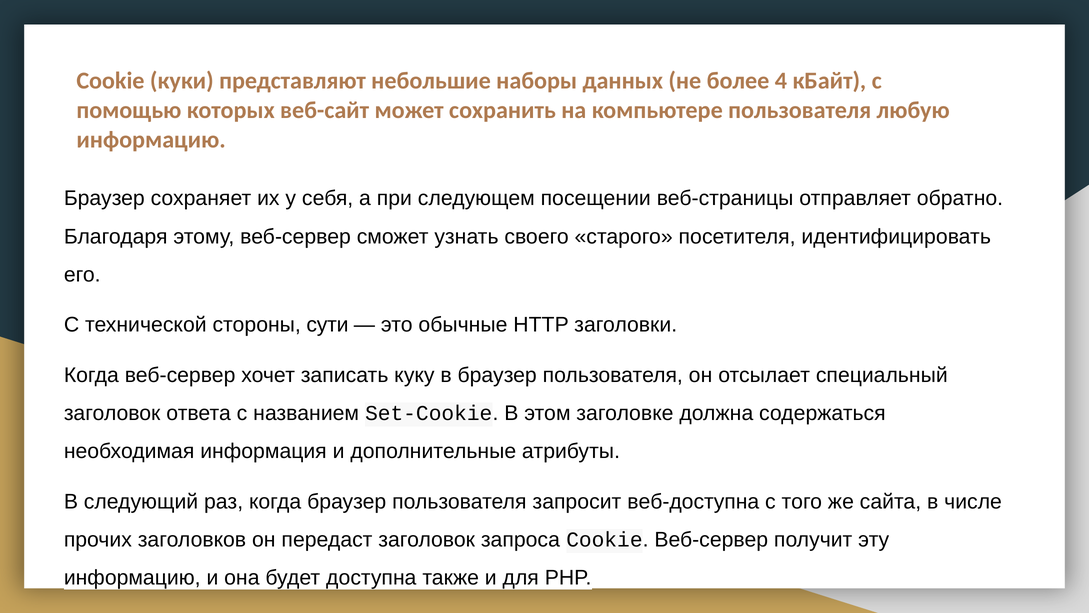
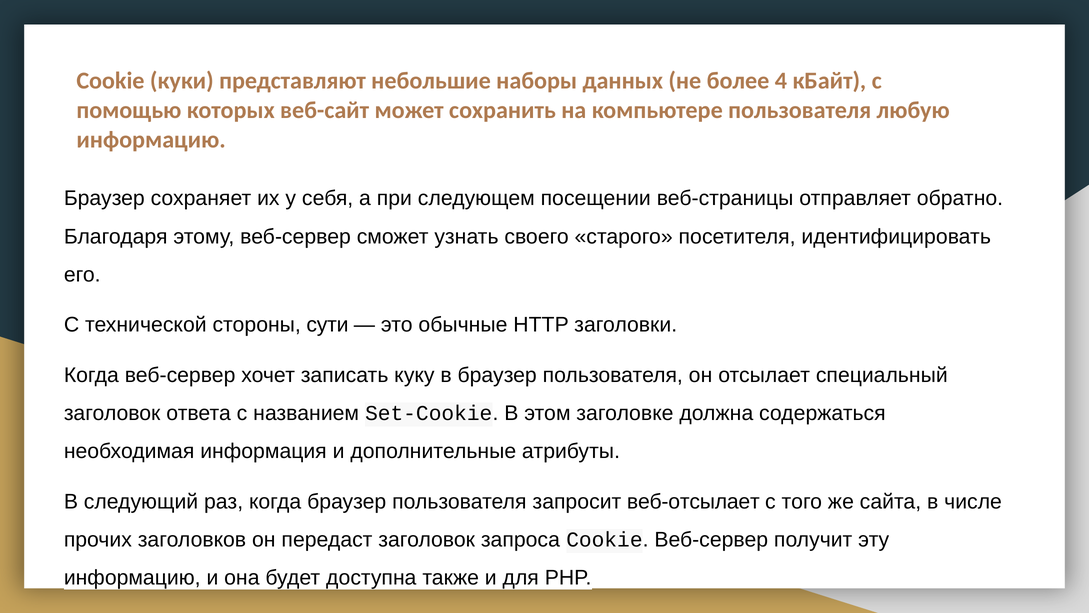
веб-доступна: веб-доступна -> веб-отсылает
